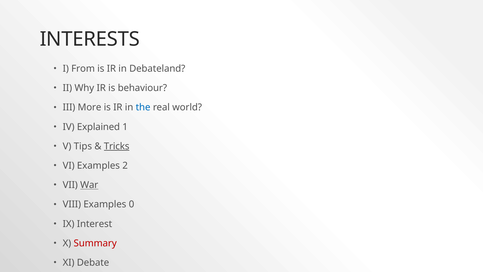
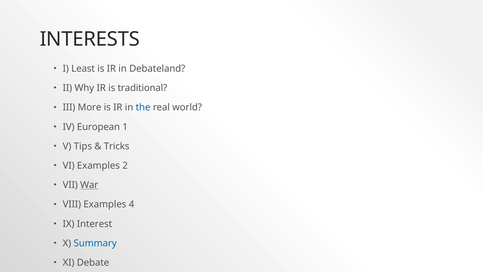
From: From -> Least
behaviour: behaviour -> traditional
Explained: Explained -> European
Tricks underline: present -> none
0: 0 -> 4
Summary colour: red -> blue
